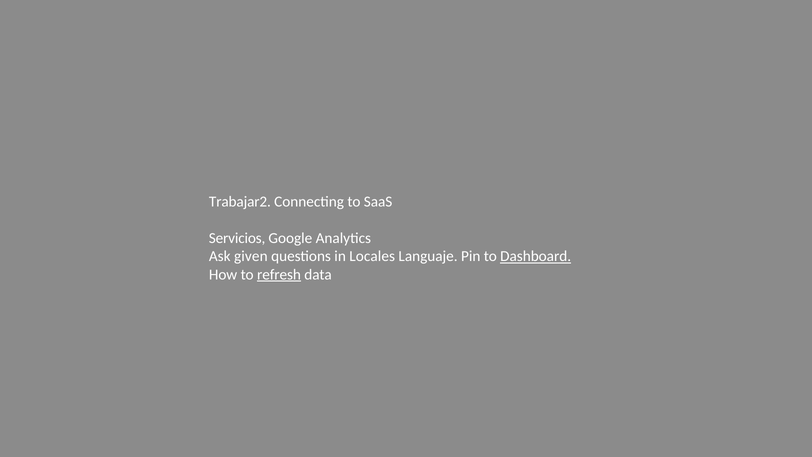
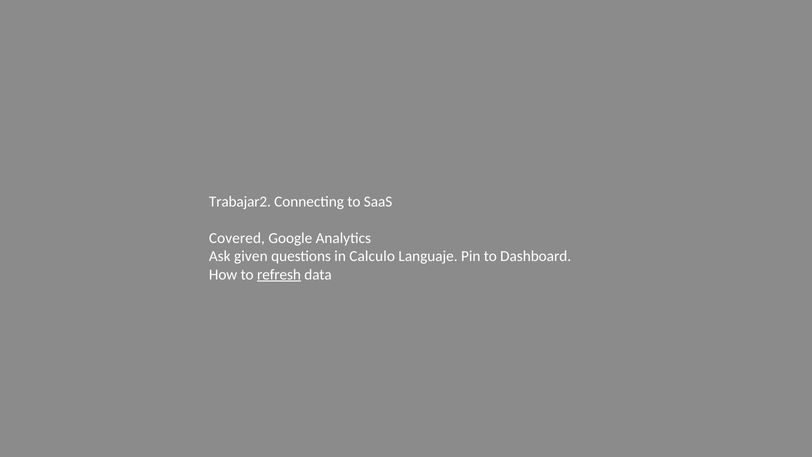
Servicios: Servicios -> Covered
Locales: Locales -> Calculo
Dashboard underline: present -> none
